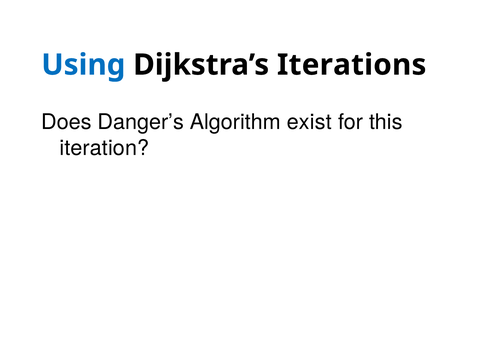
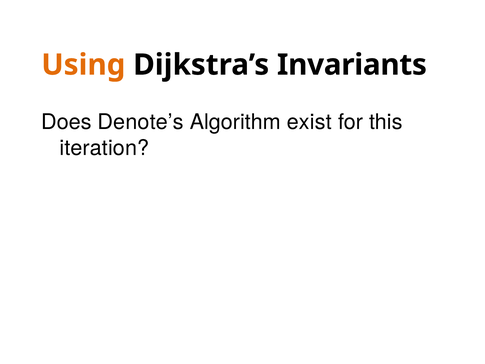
Using colour: blue -> orange
Iterations: Iterations -> Invariants
Danger’s: Danger’s -> Denote’s
